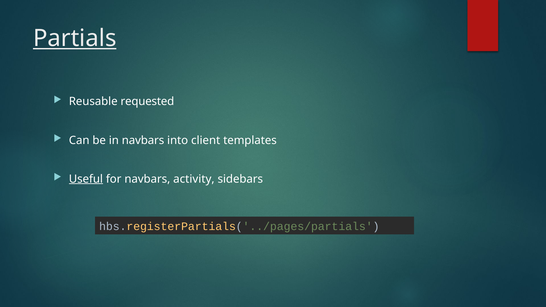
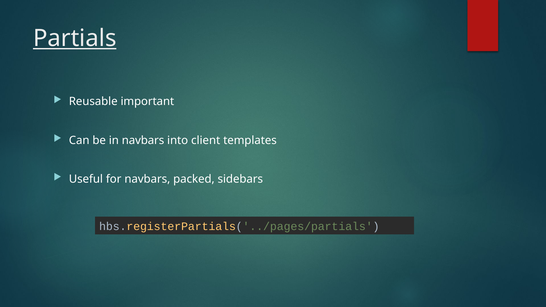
requested: requested -> important
Useful underline: present -> none
activity: activity -> packed
